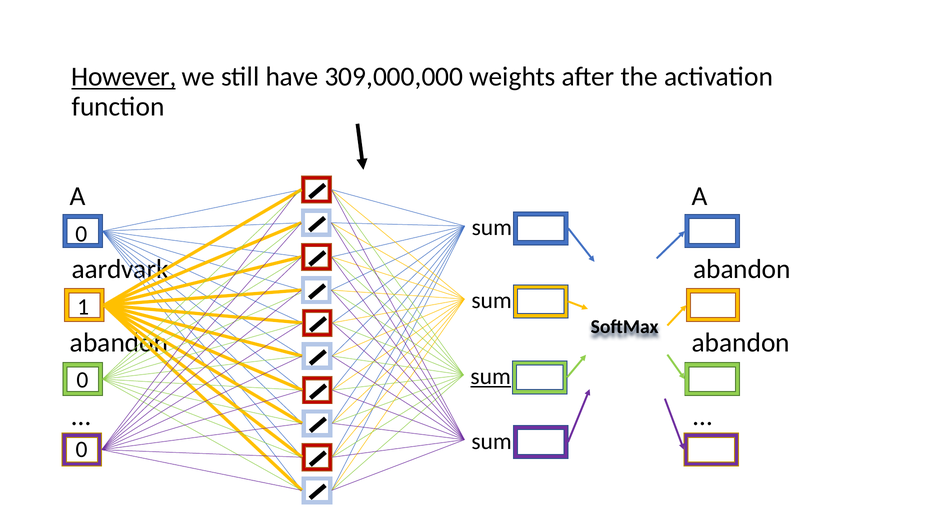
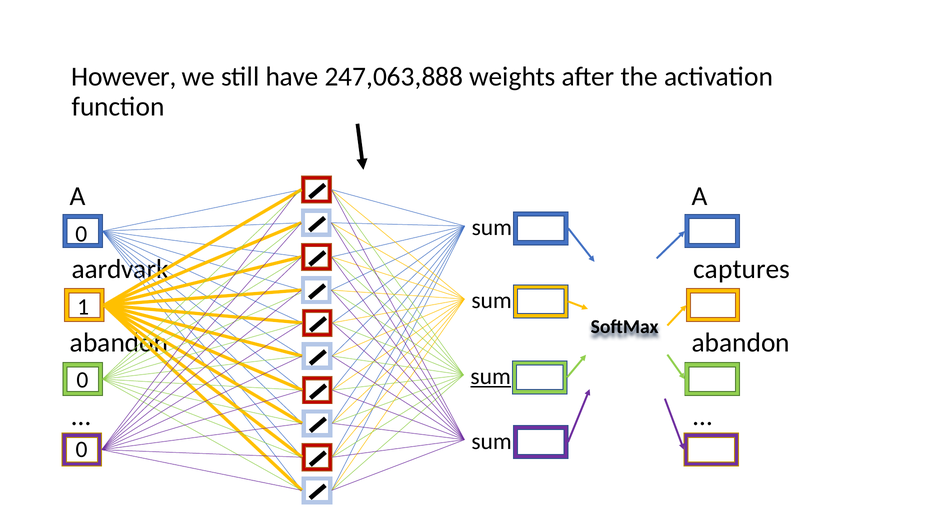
However underline: present -> none
309,000,000: 309,000,000 -> 247,063,888
abandon at (742, 270): abandon -> captures
